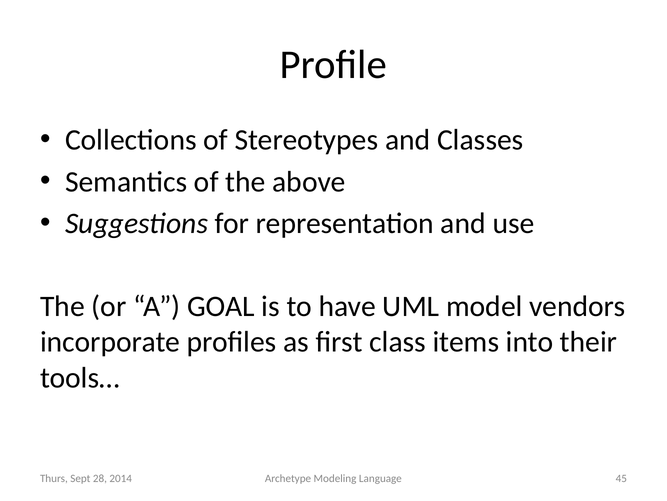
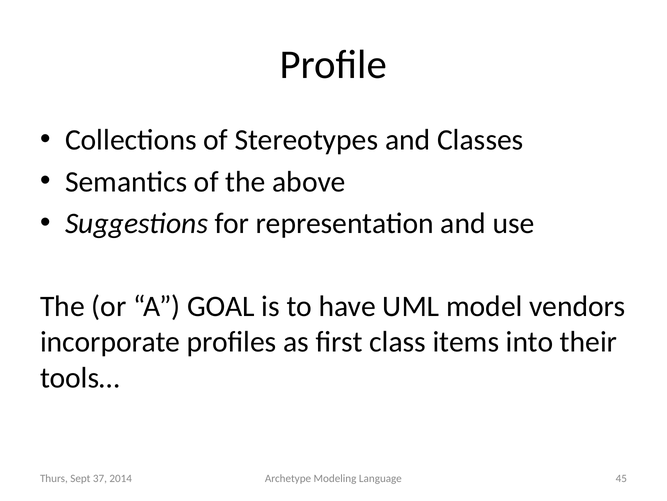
28: 28 -> 37
